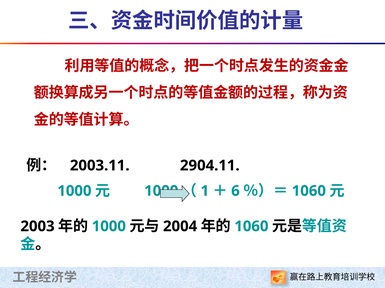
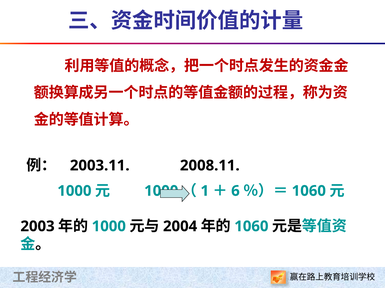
2904.11: 2904.11 -> 2008.11
